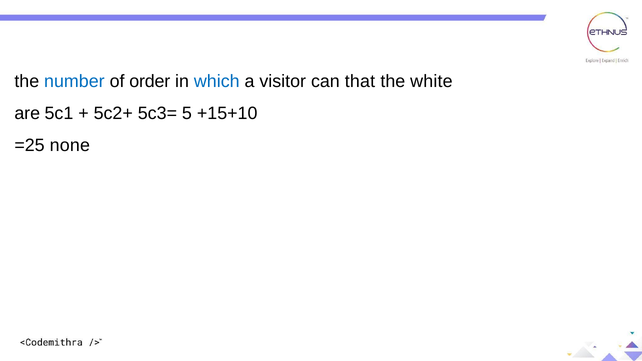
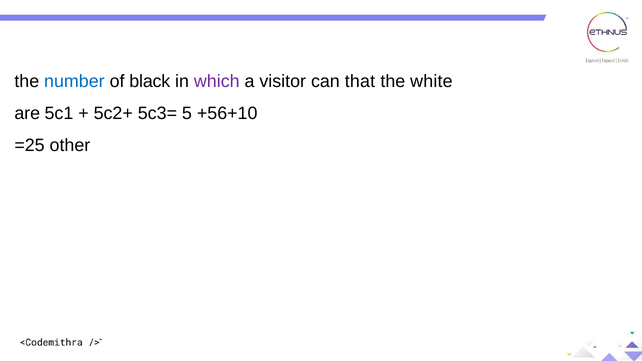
order: order -> black
which colour: blue -> purple
+15+10: +15+10 -> +56+10
none: none -> other
